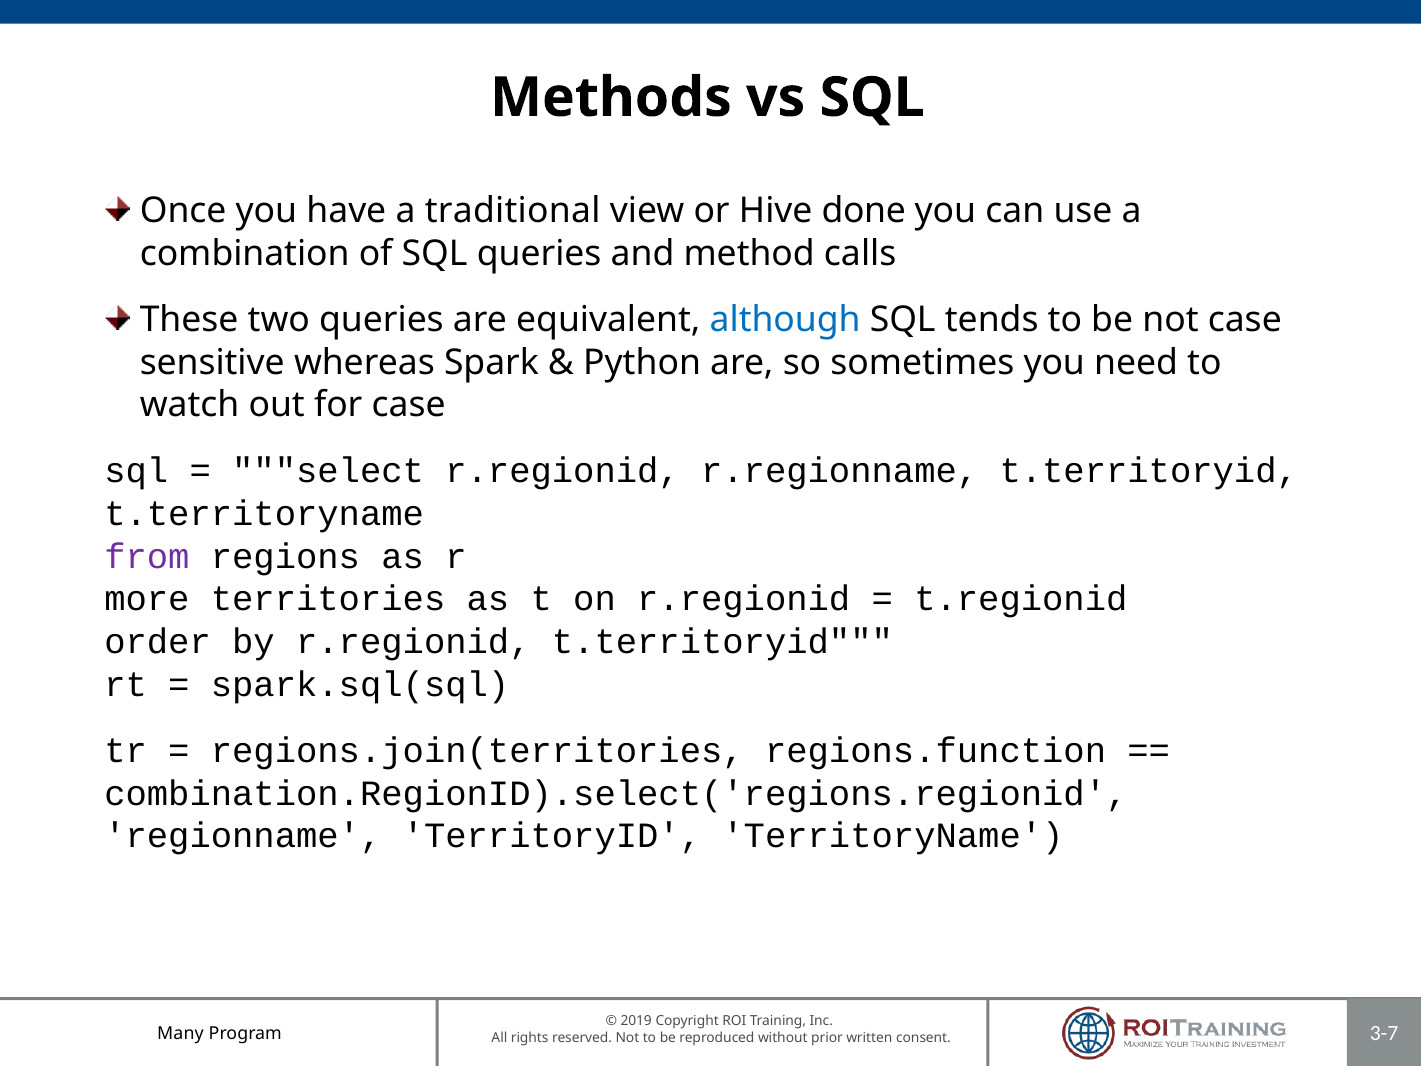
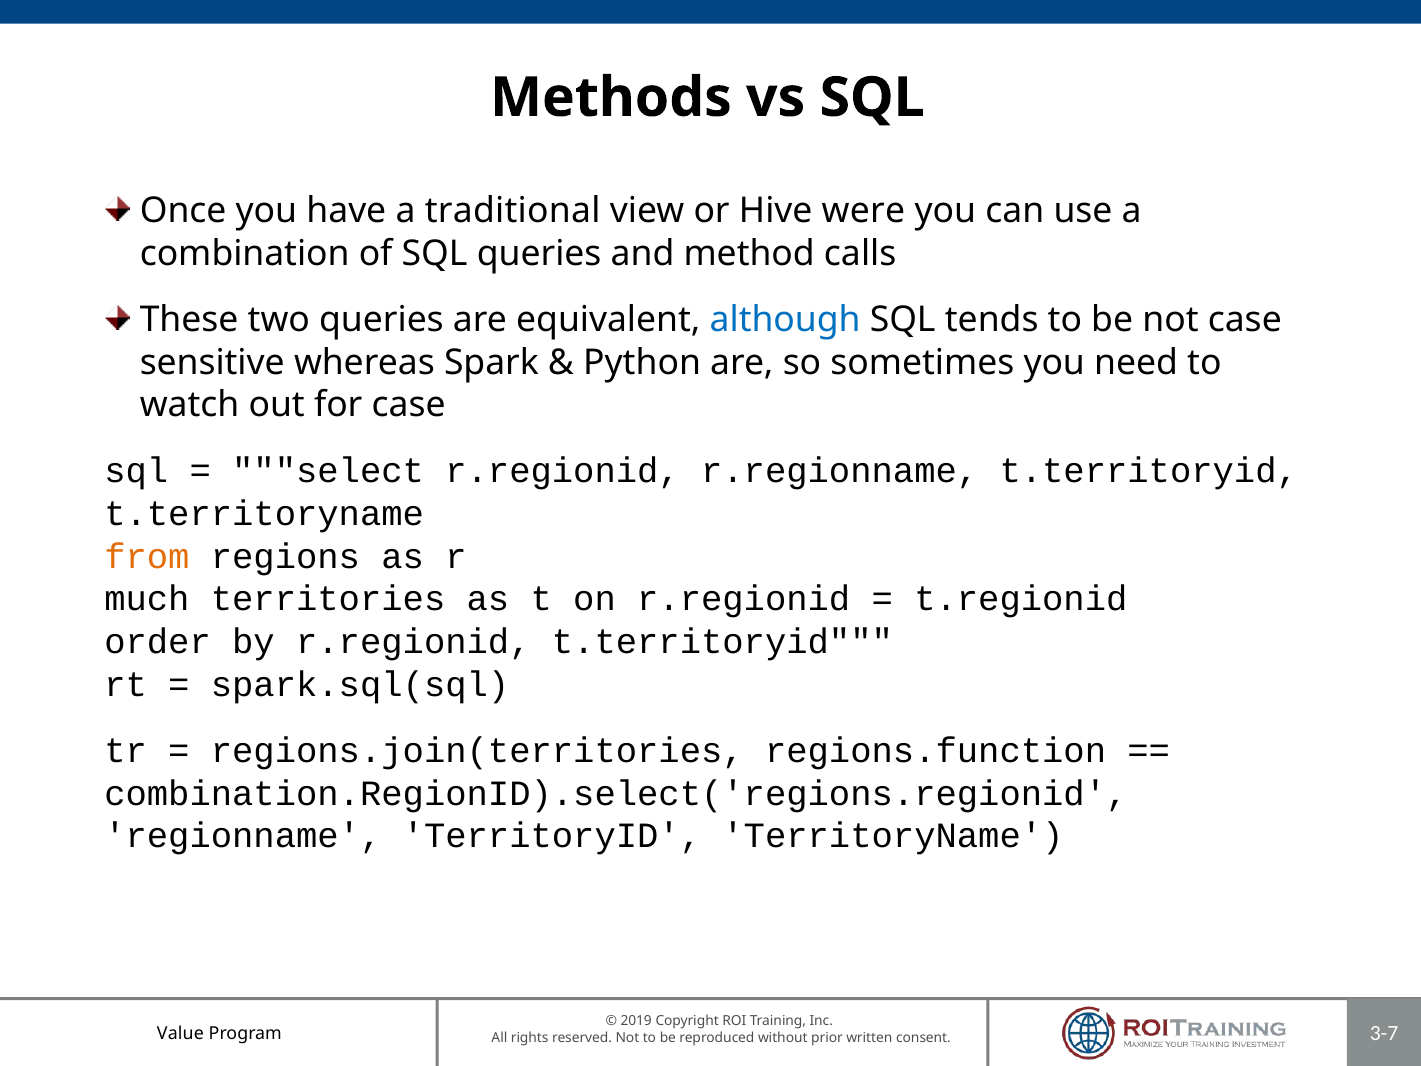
done: done -> were
from colour: purple -> orange
more: more -> much
Many: Many -> Value
